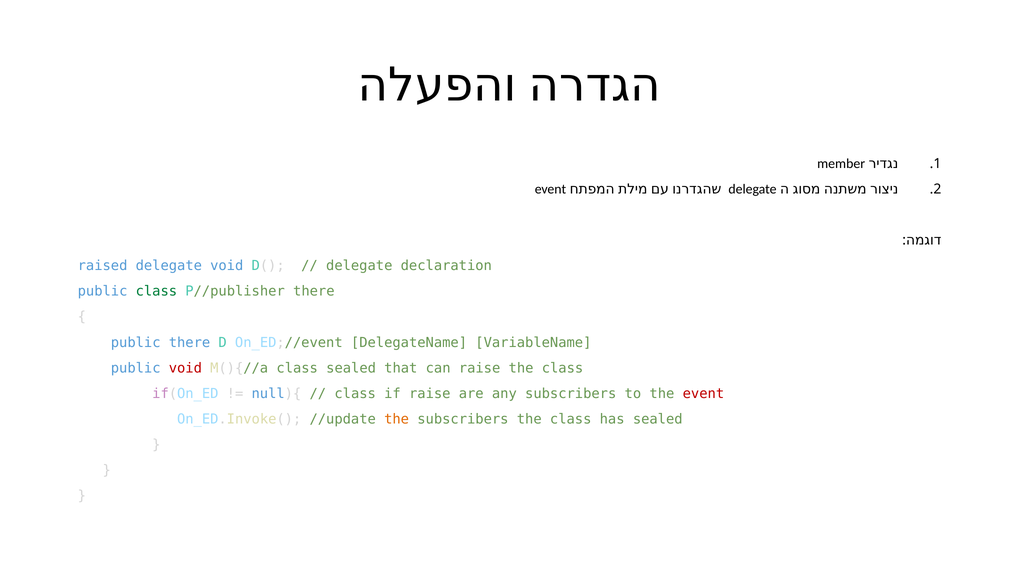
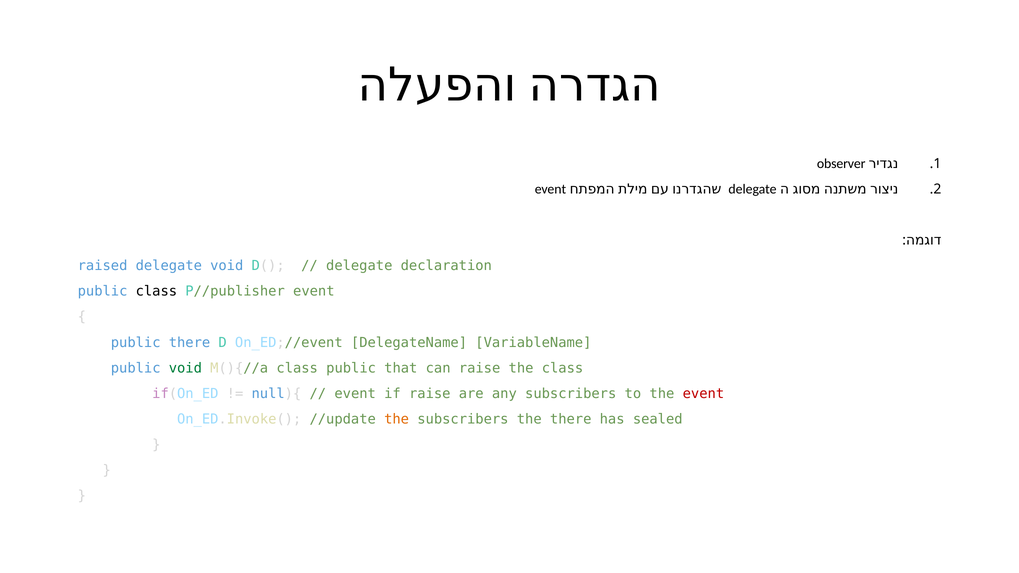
member: member -> observer
class at (156, 291) colour: green -> black
P//publisher there: there -> event
void at (185, 368) colour: red -> green
class sealed: sealed -> public
class at (355, 394): class -> event
subscribers the class: class -> there
